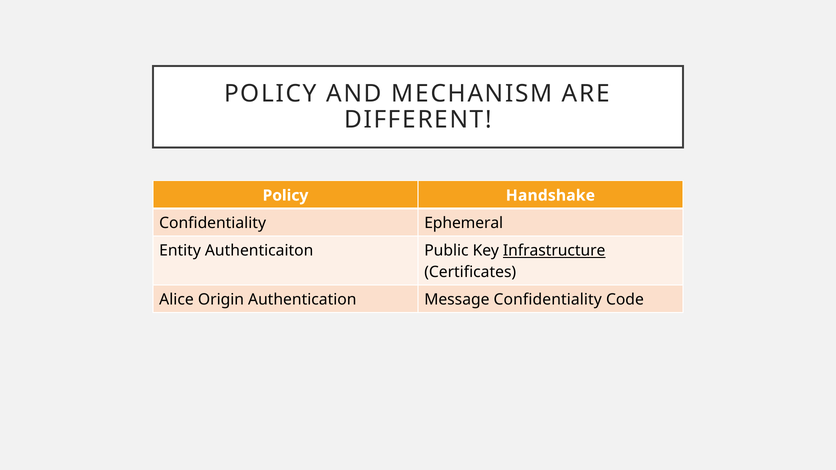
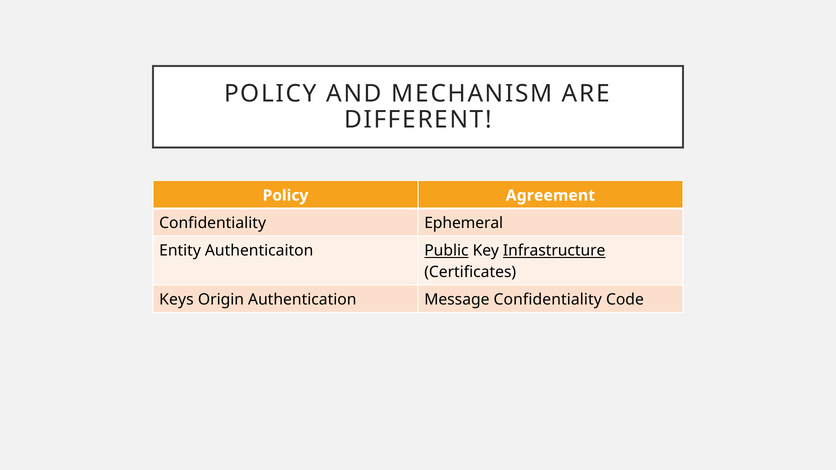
Handshake: Handshake -> Agreement
Public underline: none -> present
Alice: Alice -> Keys
